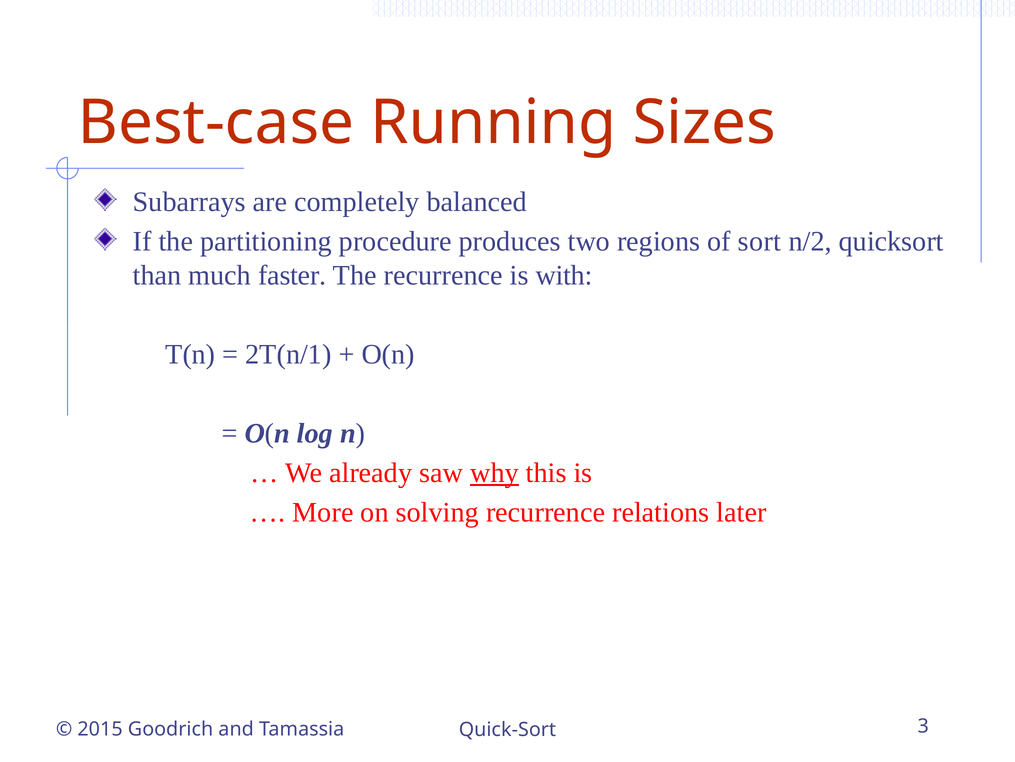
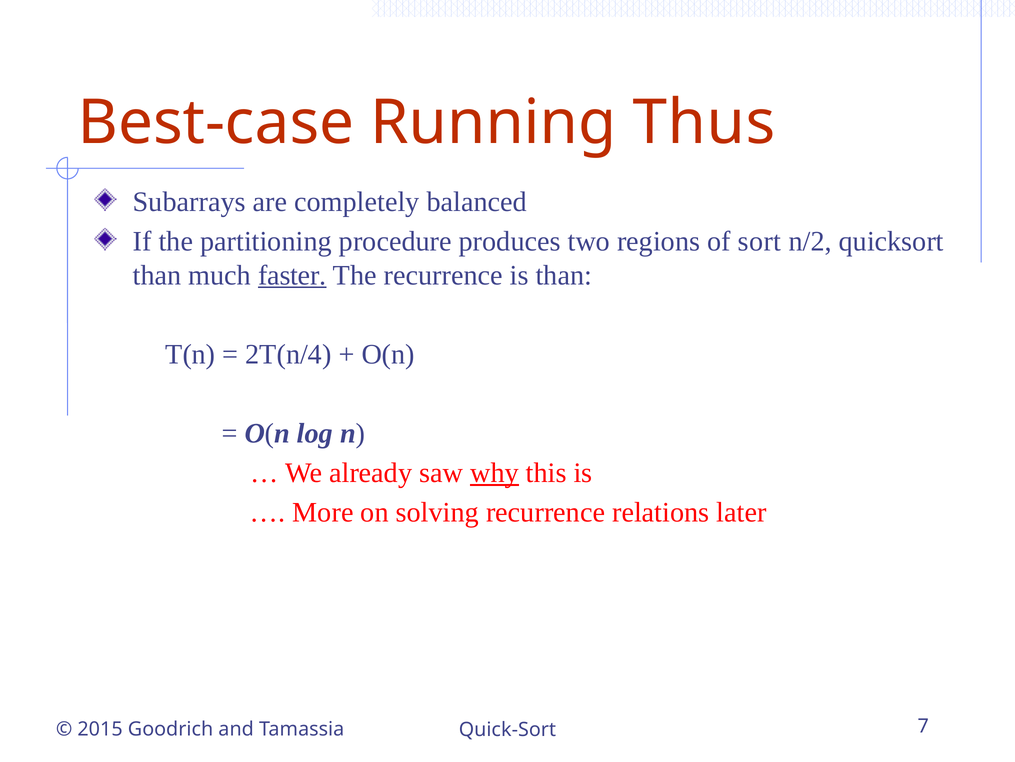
Sizes: Sizes -> Thus
faster underline: none -> present
is with: with -> than
2T(n/1: 2T(n/1 -> 2T(n/4
3: 3 -> 7
